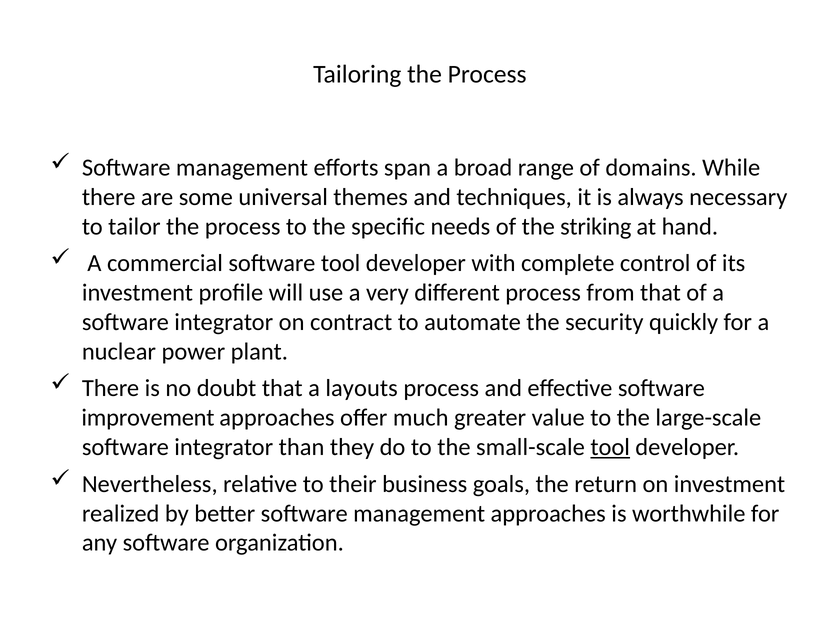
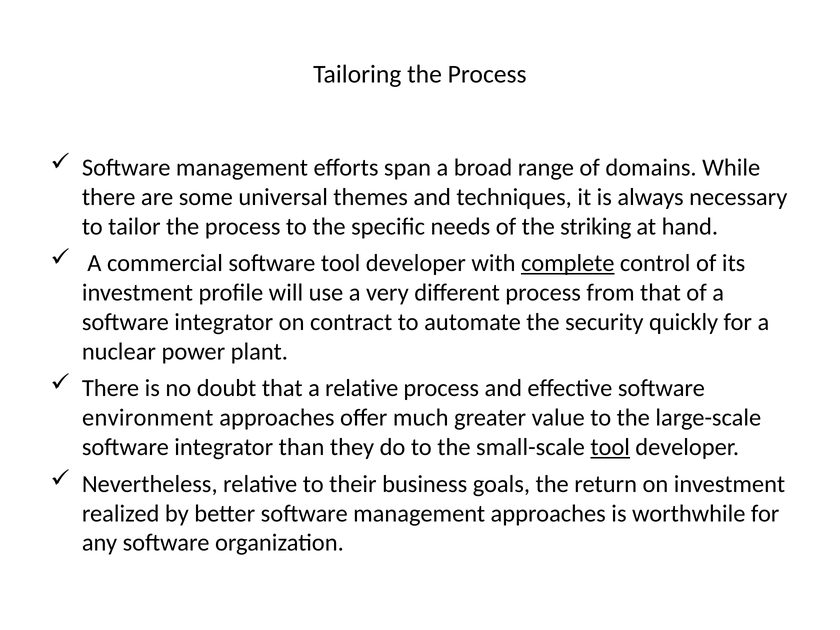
complete underline: none -> present
a layouts: layouts -> relative
improvement: improvement -> environment
